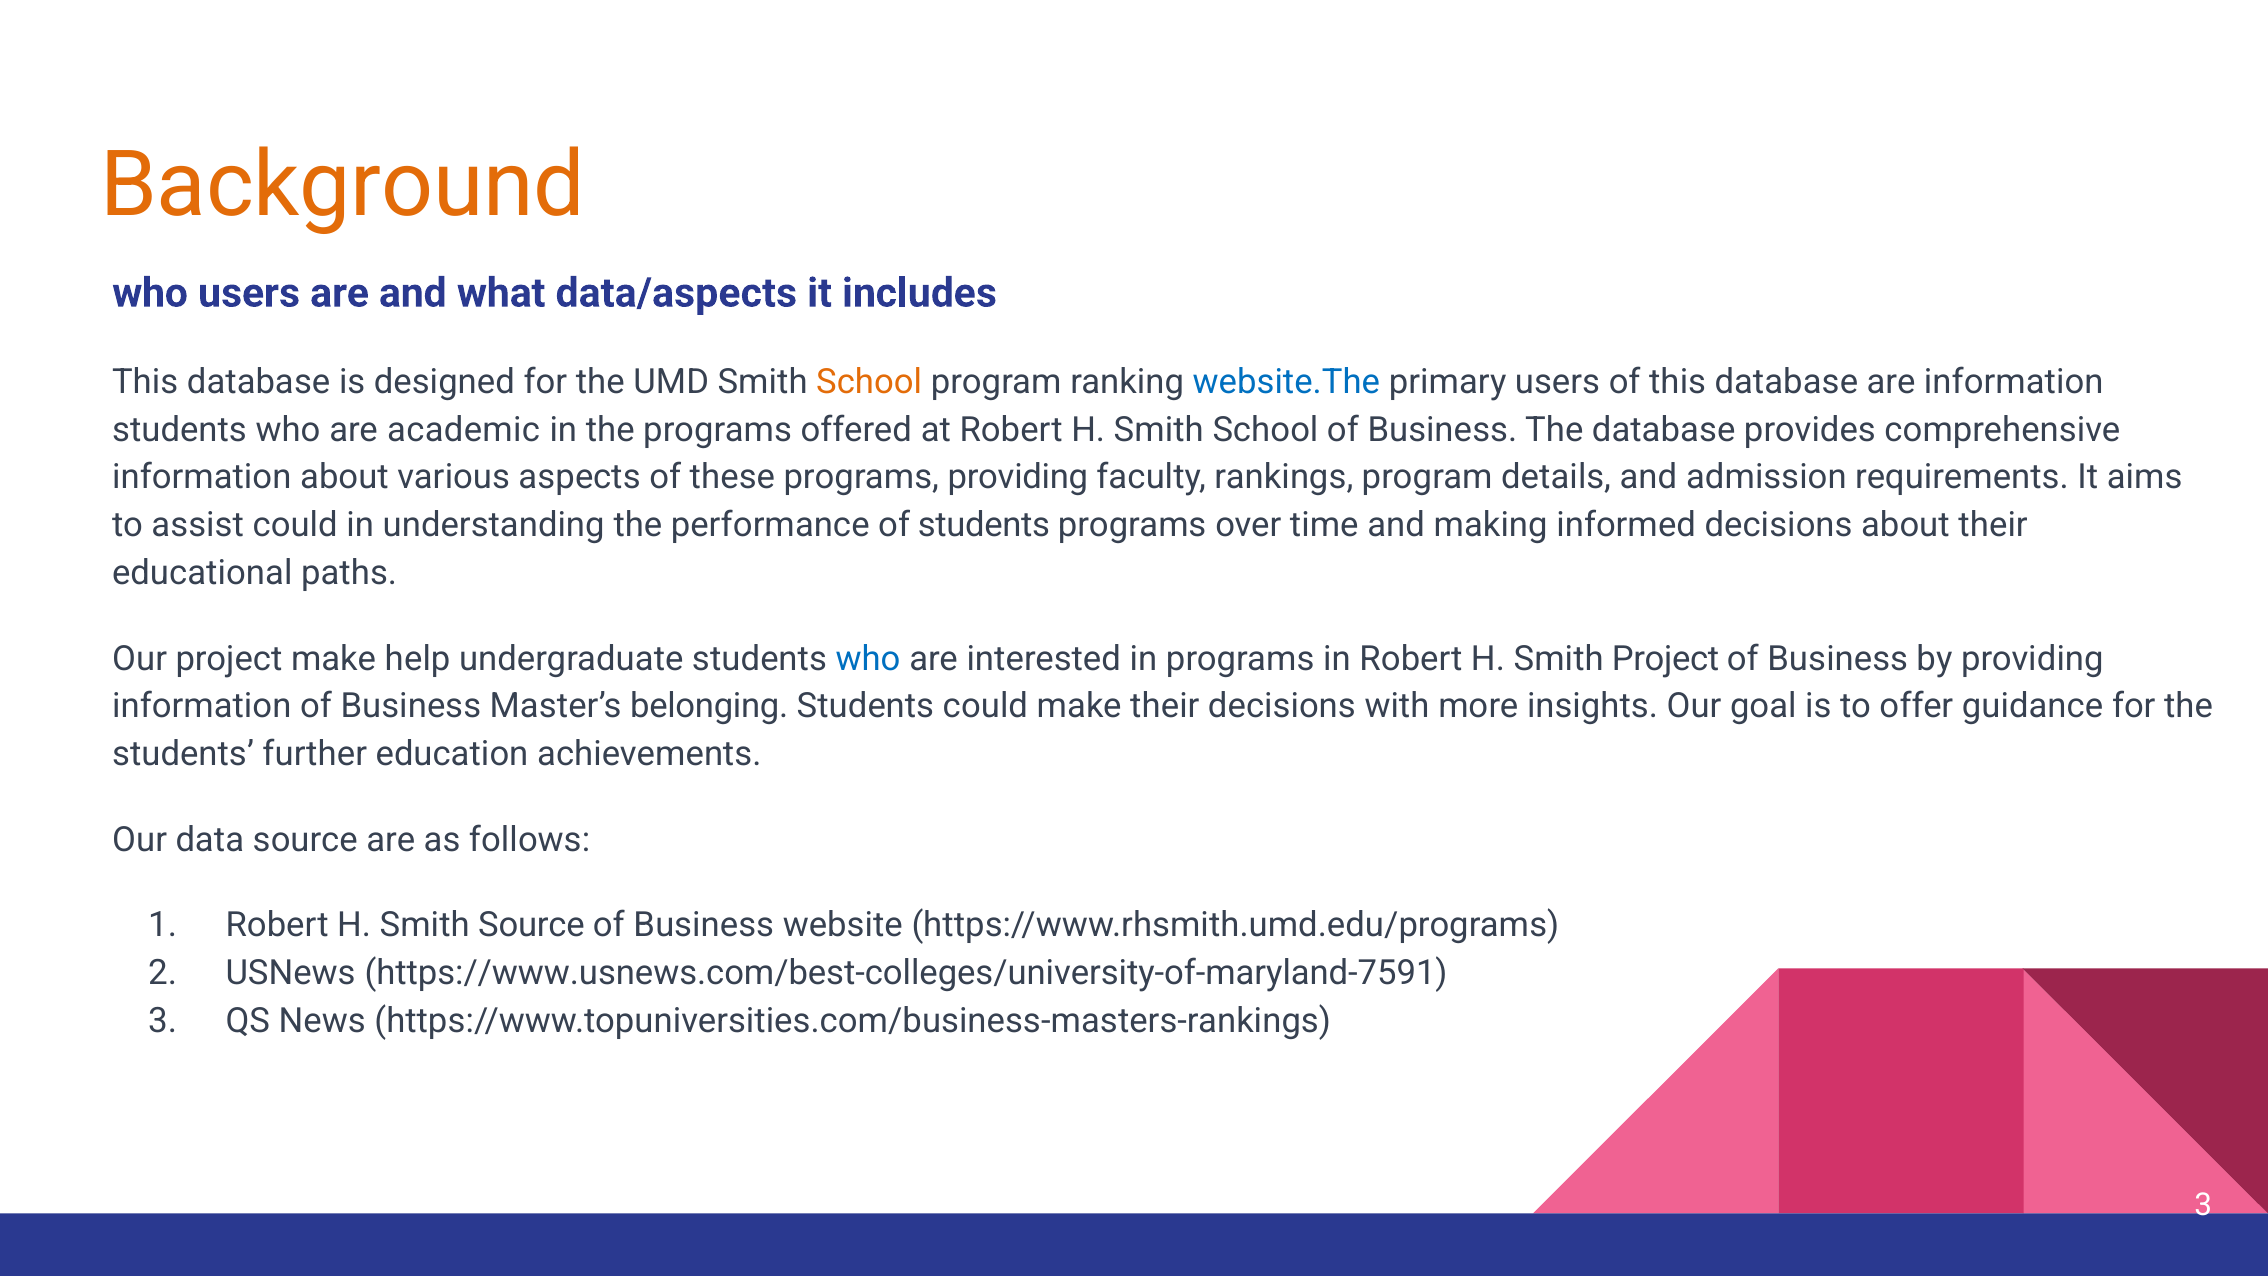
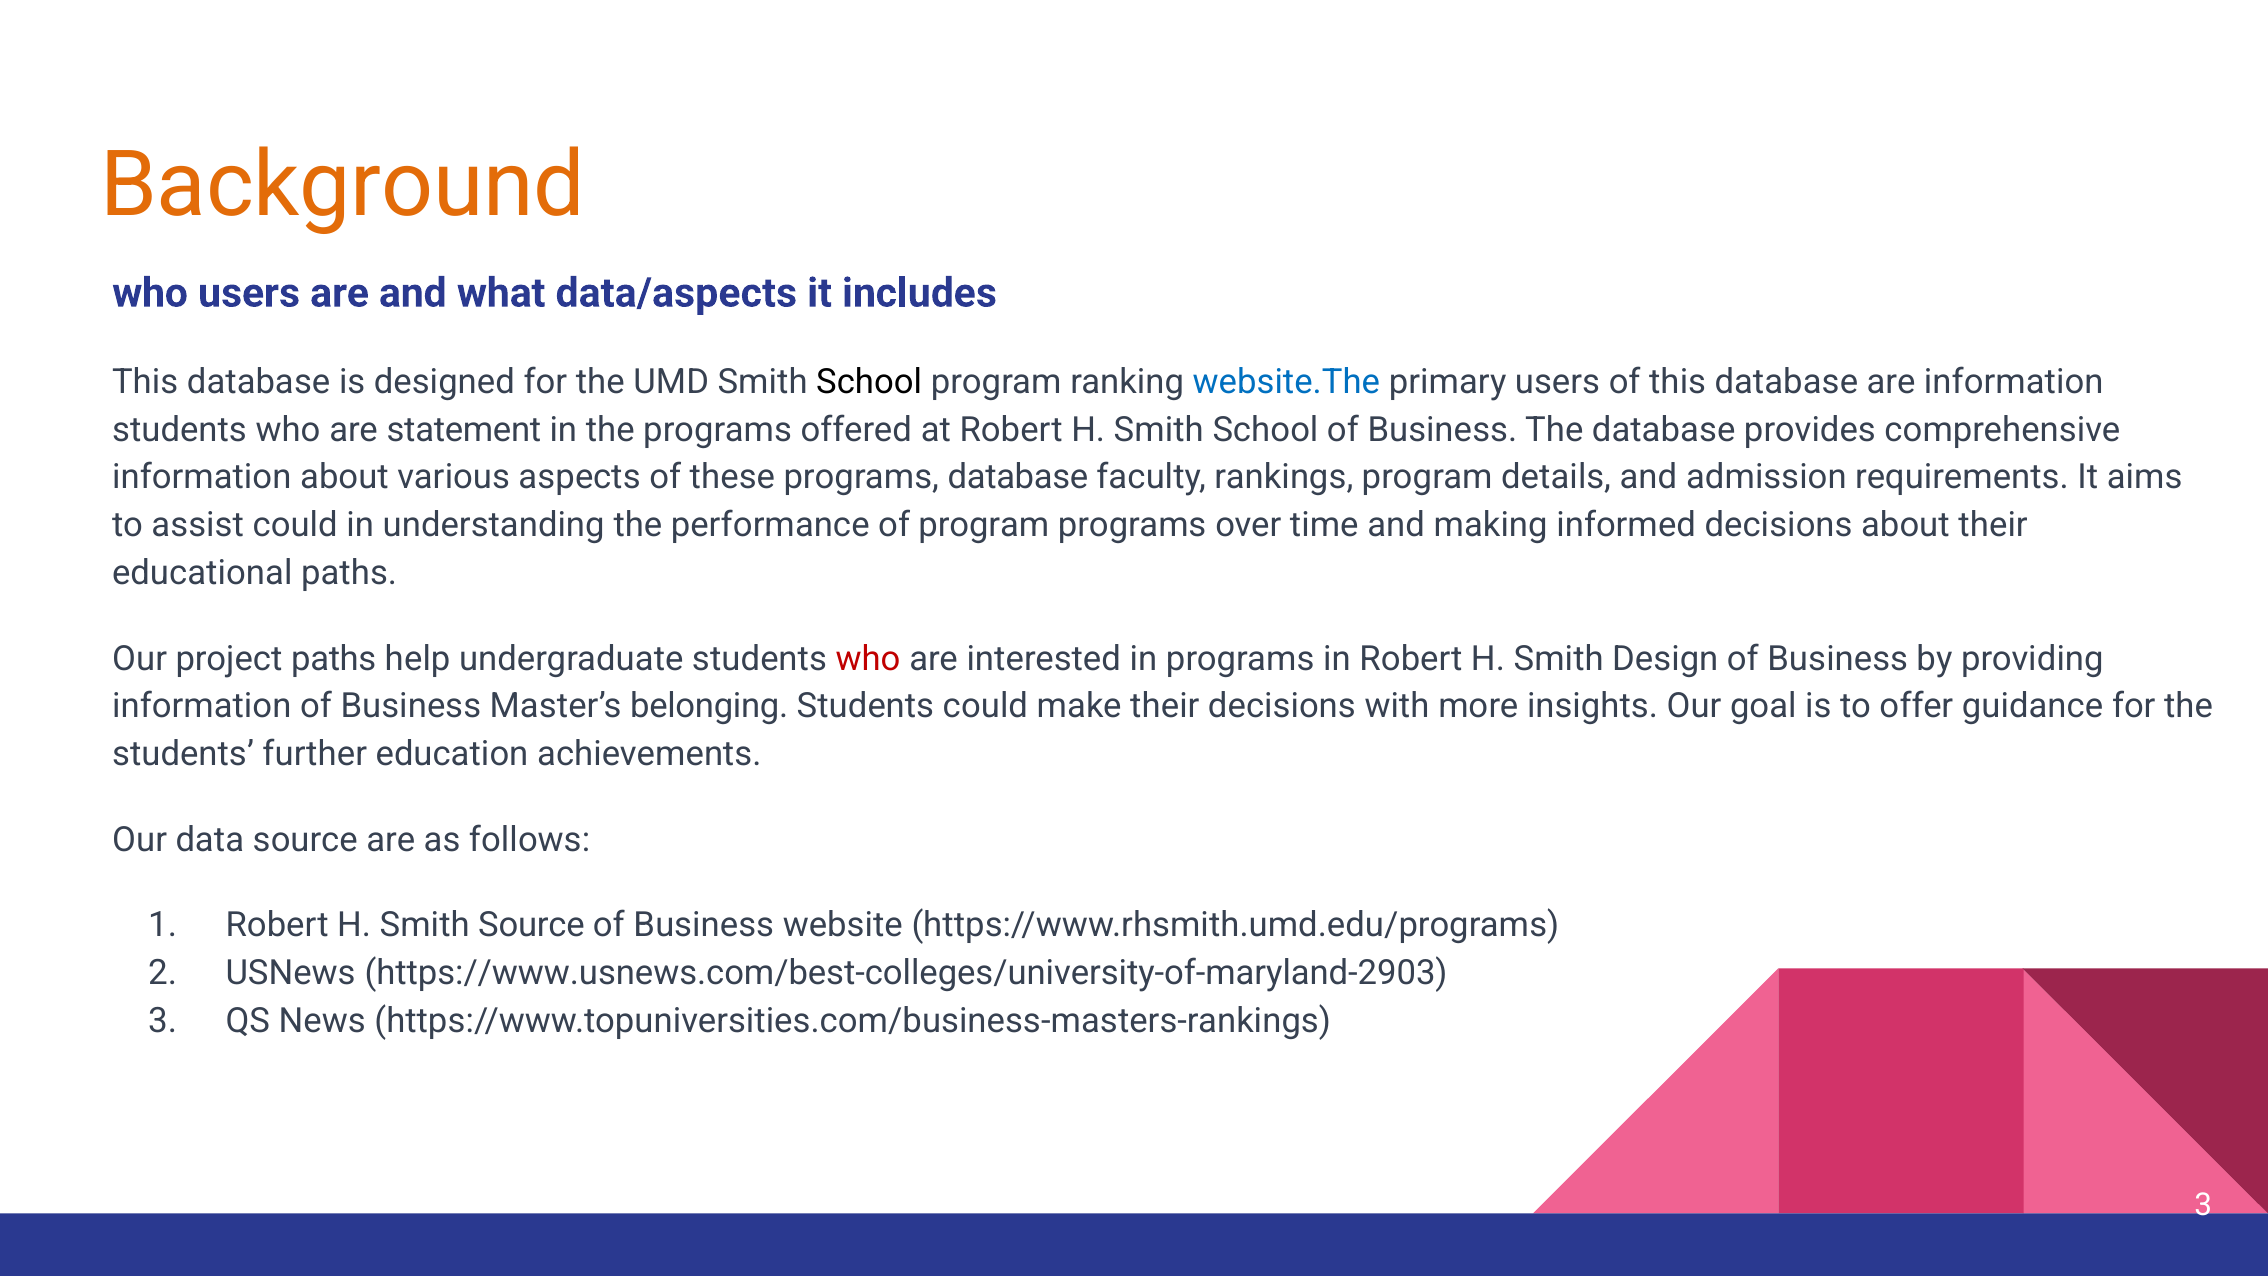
School at (869, 382) colour: orange -> black
academic: academic -> statement
programs providing: providing -> database
of students: students -> program
project make: make -> paths
who at (868, 659) colour: blue -> red
Smith Project: Project -> Design
https://www.usnews.com/best-colleges/university-of-maryland-7591: https://www.usnews.com/best-colleges/university-of-maryland-7591 -> https://www.usnews.com/best-colleges/university-of-maryland-2903
